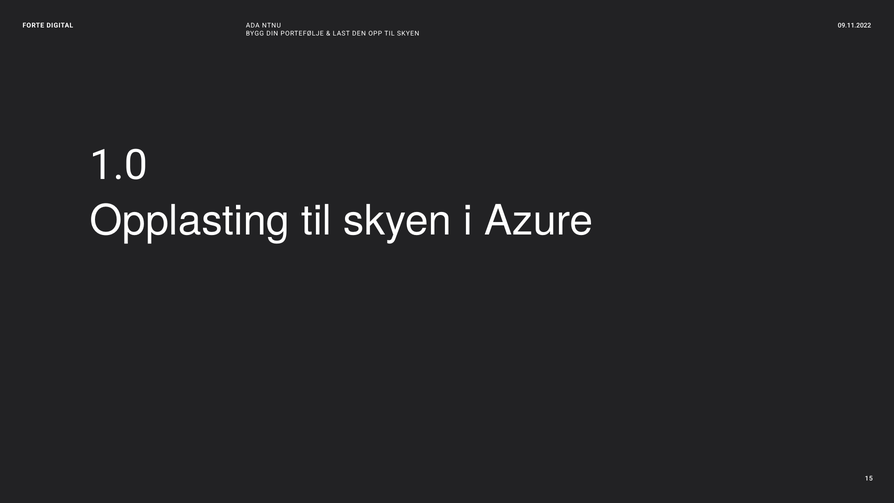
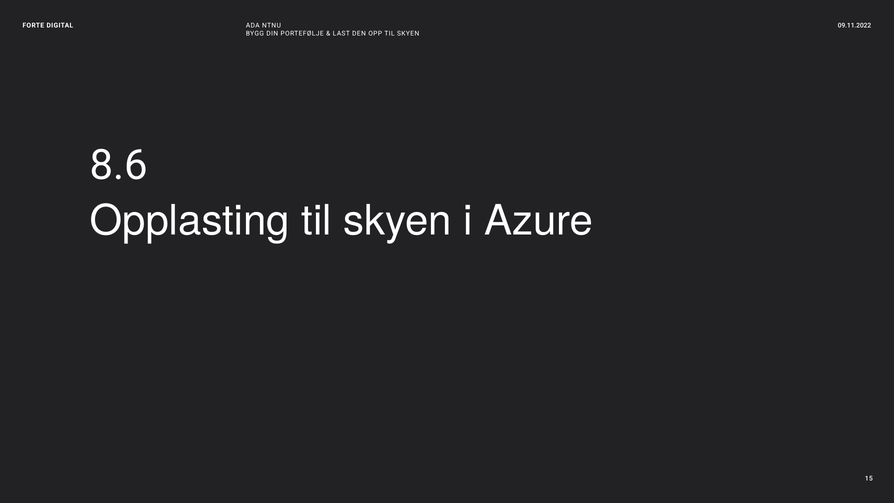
1.0: 1.0 -> 8.6
